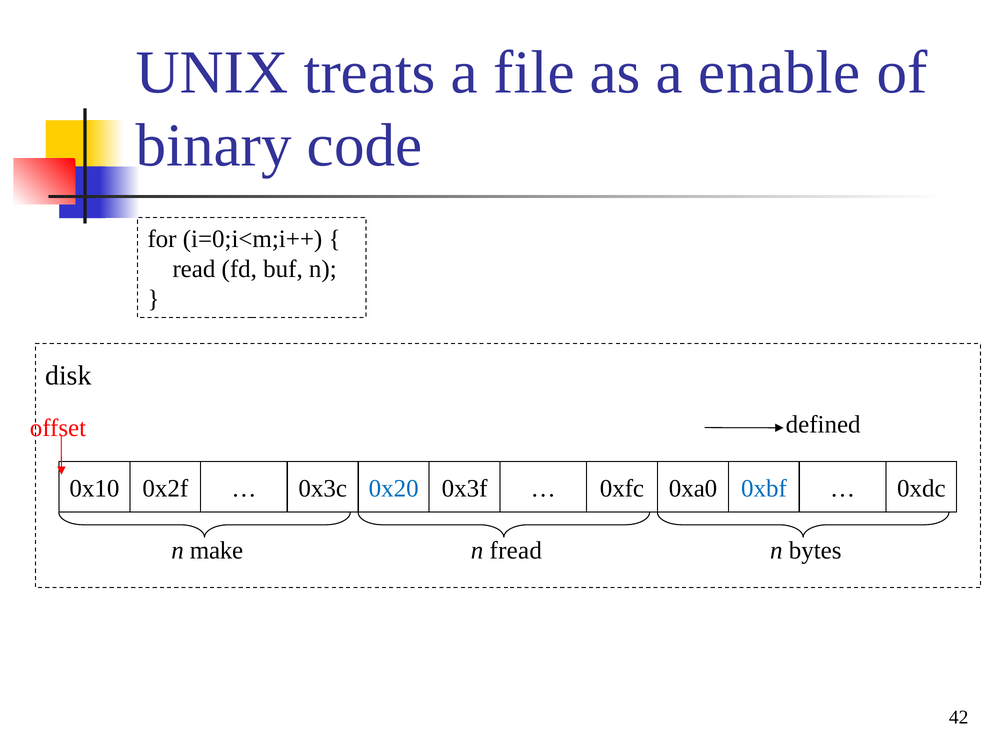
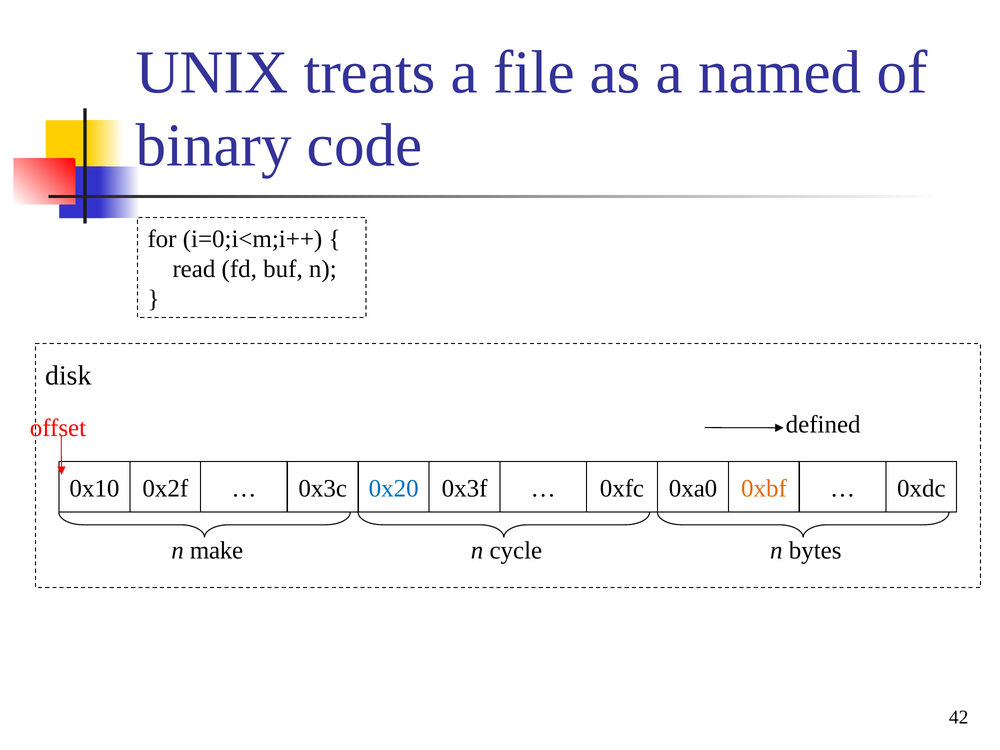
enable: enable -> named
0xbf colour: blue -> orange
fread: fread -> cycle
